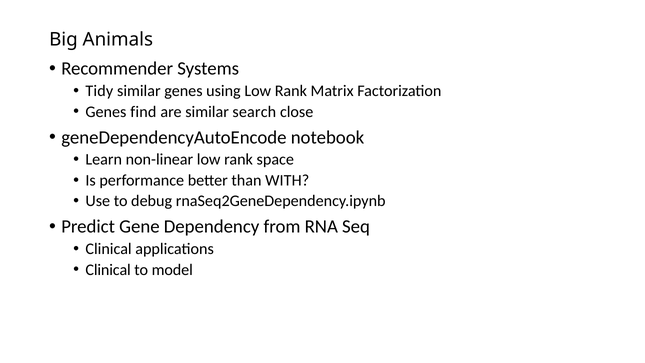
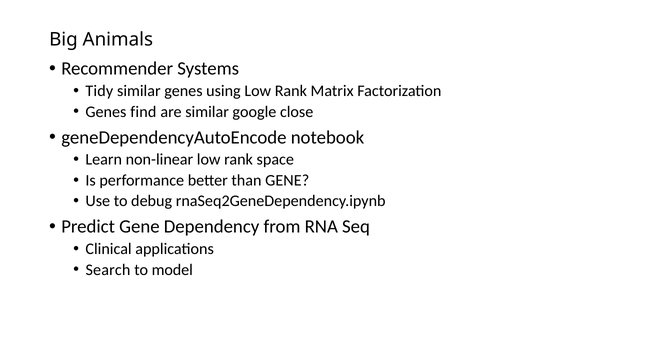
search: search -> google
than WITH: WITH -> GENE
Clinical at (108, 270): Clinical -> Search
